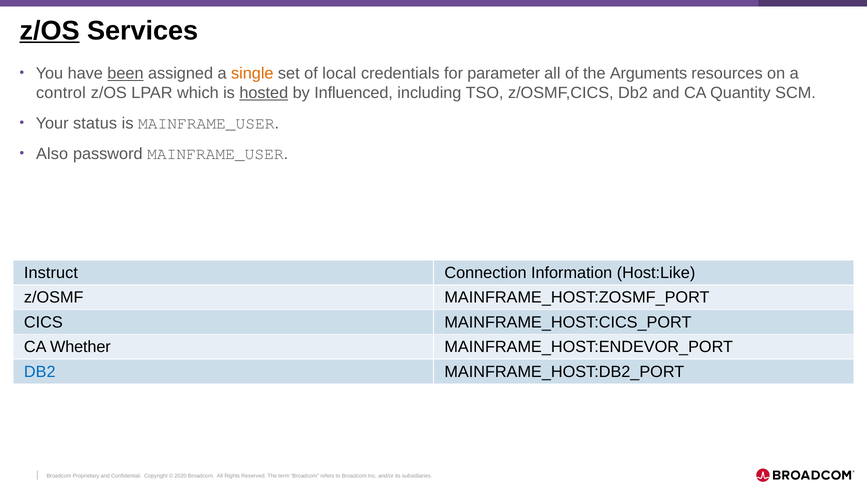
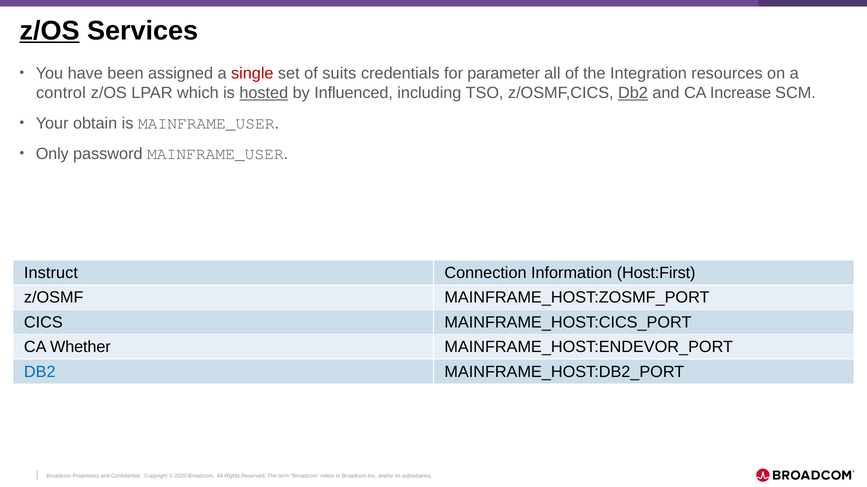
been underline: present -> none
single colour: orange -> red
local: local -> suits
Arguments: Arguments -> Integration
Db2 at (633, 93) underline: none -> present
Quantity: Quantity -> Increase
status: status -> obtain
Also: Also -> Only
Host:Like: Host:Like -> Host:First
